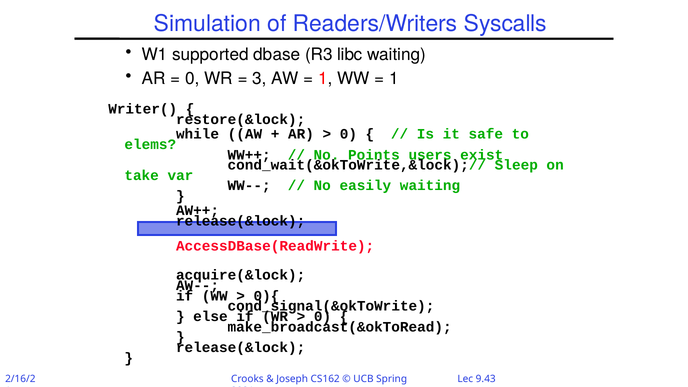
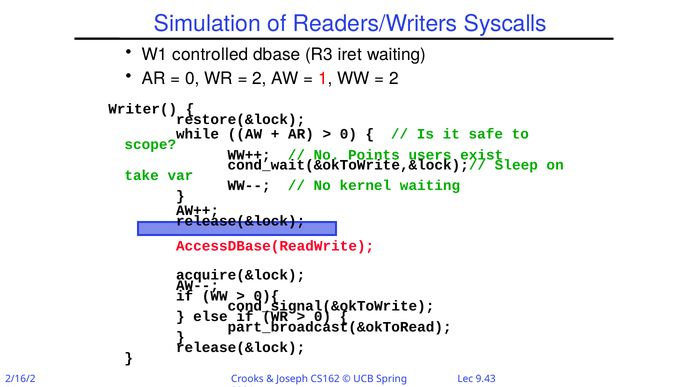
supported: supported -> controlled
libc: libc -> iret
3 at (260, 78): 3 -> 2
1 at (394, 78): 1 -> 2
elems: elems -> scope
easily: easily -> kernel
make_broadcast(&okToRead: make_broadcast(&okToRead -> part_broadcast(&okToRead
